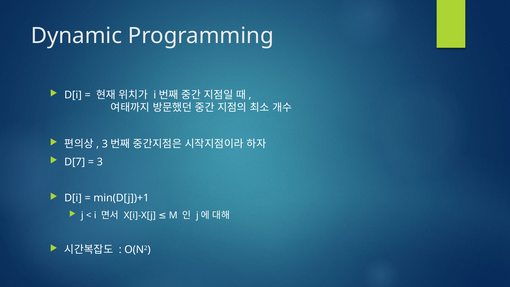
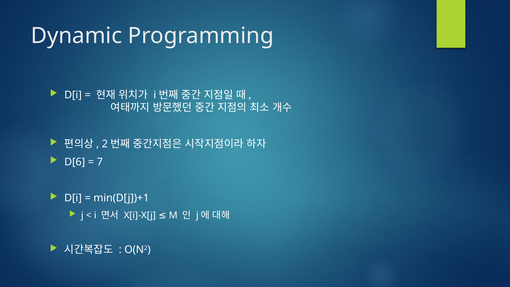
3 at (105, 144): 3 -> 2
D[7: D[7 -> D[6
3 at (100, 162): 3 -> 7
